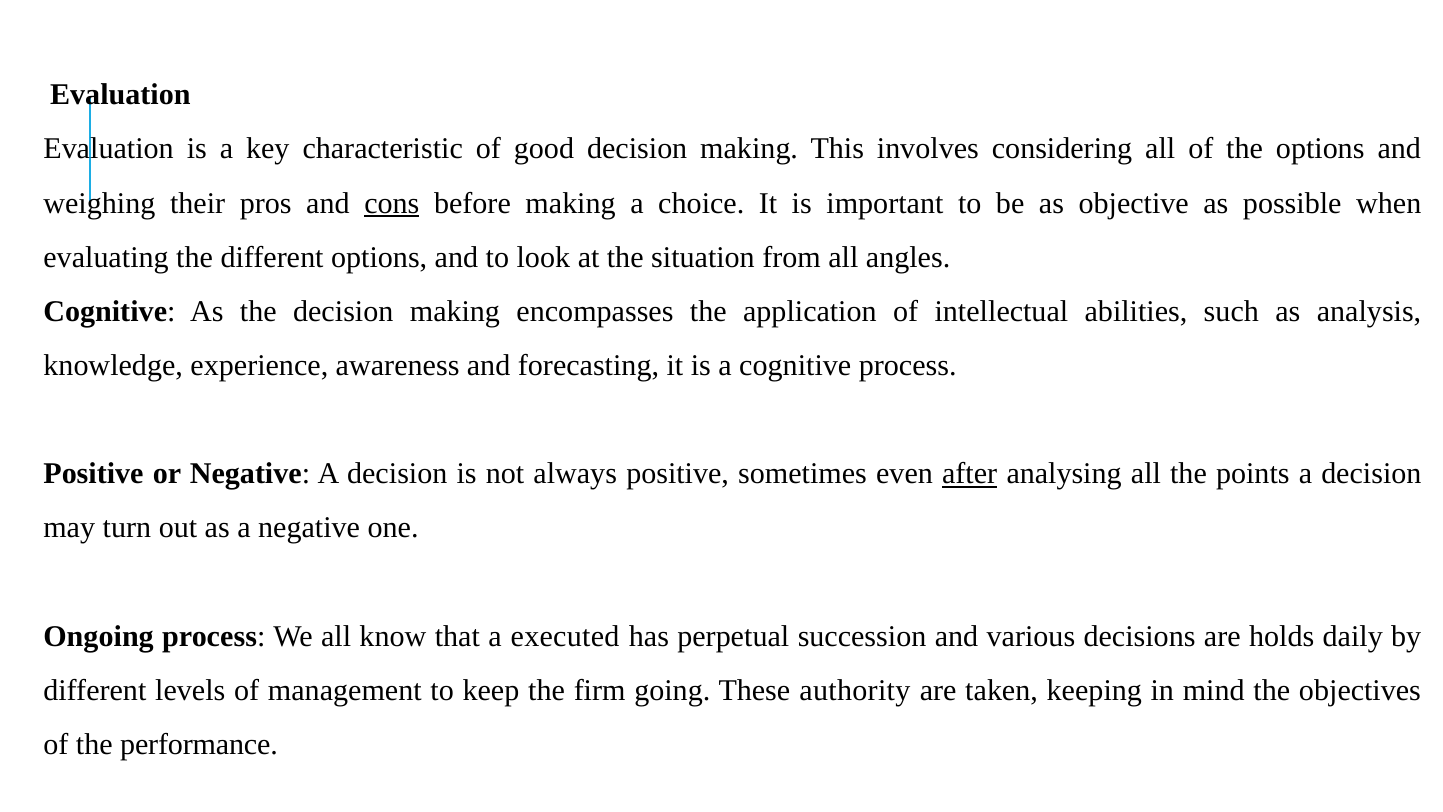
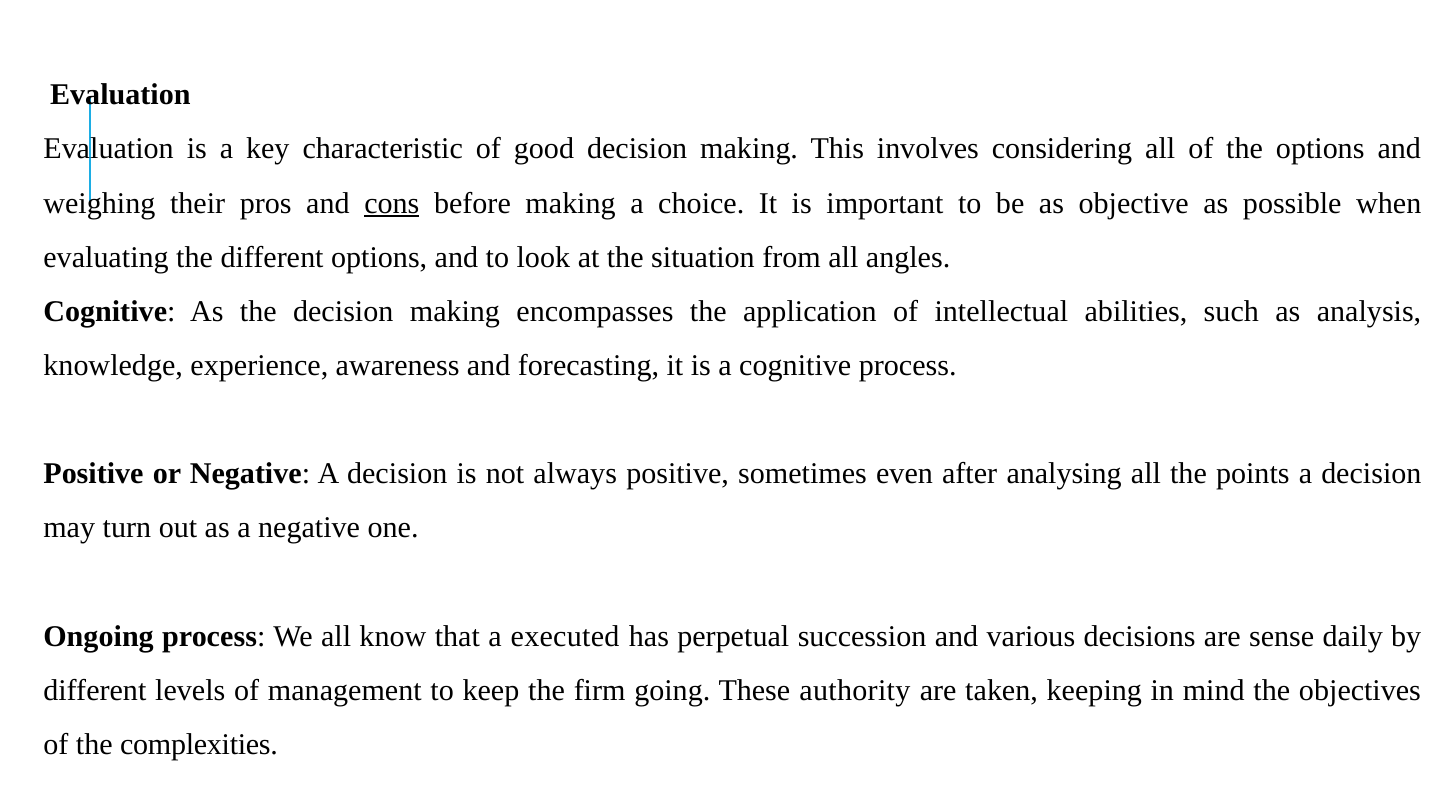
after underline: present -> none
holds: holds -> sense
performance: performance -> complexities
